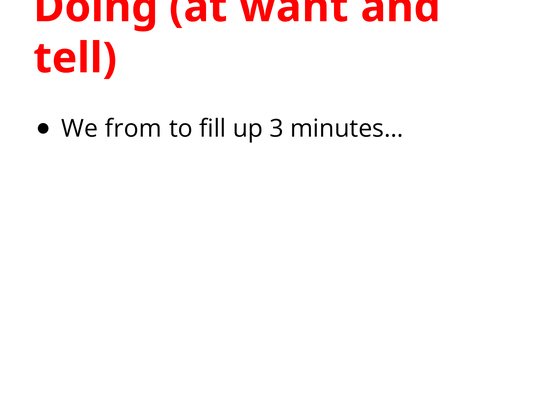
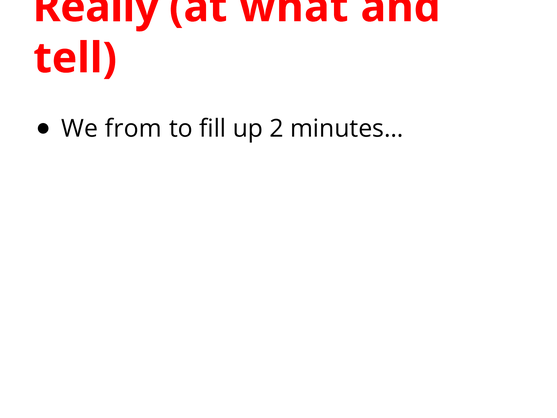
Doing: Doing -> Really
want: want -> what
3: 3 -> 2
